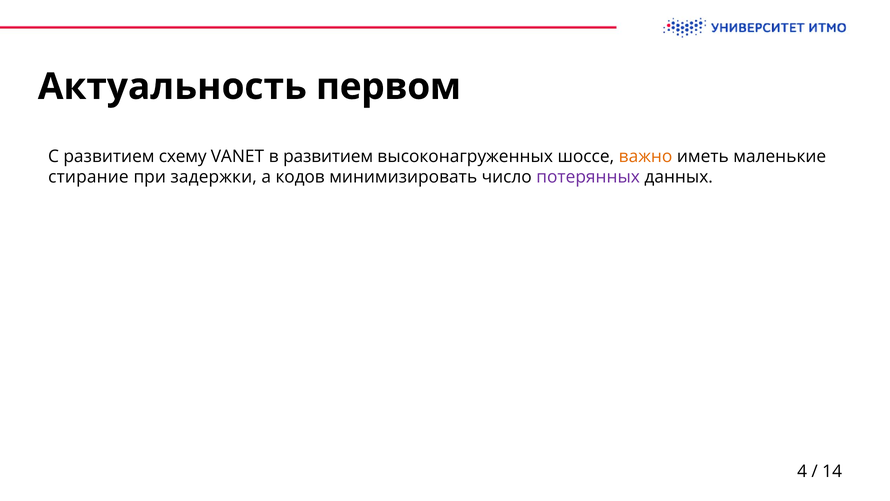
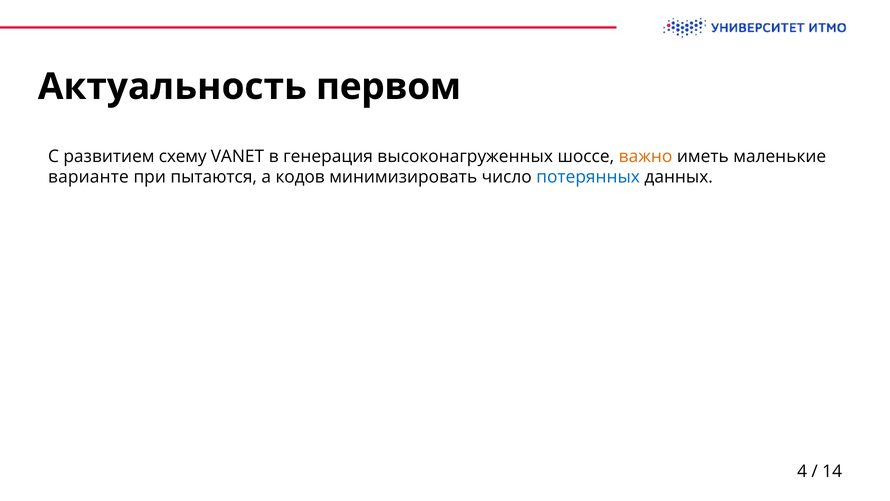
в развитием: развитием -> генерация
стирание: стирание -> варианте
задержки: задержки -> пытаются
потерянных colour: purple -> blue
